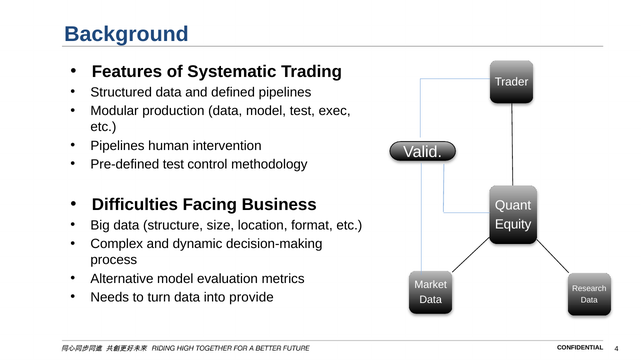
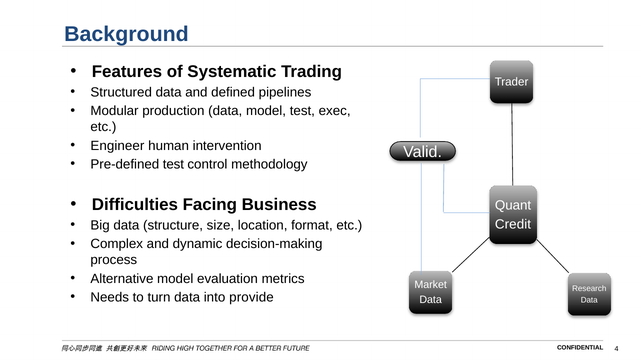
Pipelines at (117, 146): Pipelines -> Engineer
Equity: Equity -> Credit
